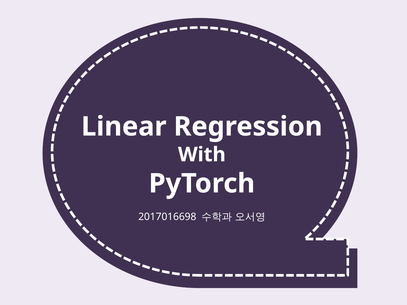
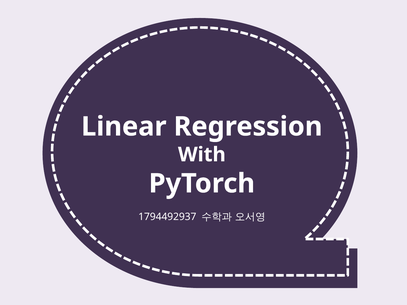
2017016698: 2017016698 -> 1794492937
